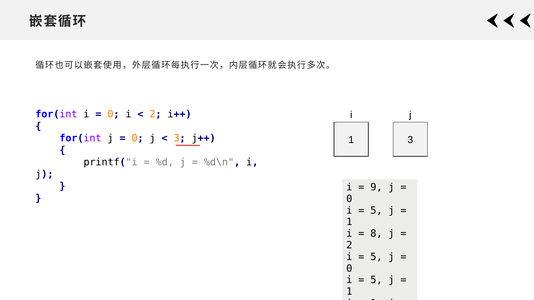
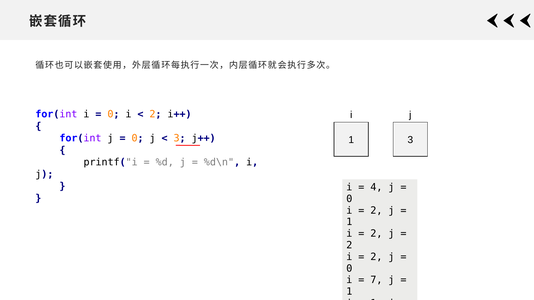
9: 9 -> 4
5 at (376, 211): 5 -> 2
8 at (376, 234): 8 -> 2
5 at (376, 257): 5 -> 2
5 at (376, 280): 5 -> 7
